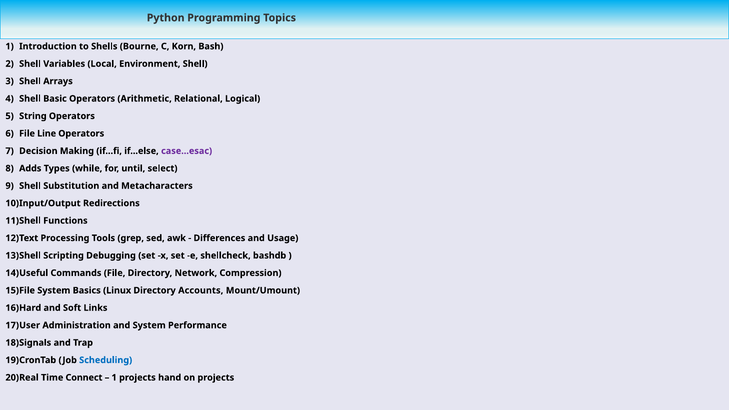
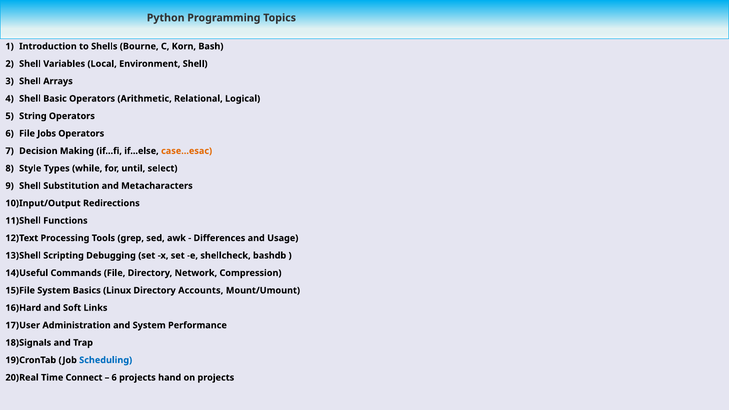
Line: Line -> Jobs
case...esac colour: purple -> orange
Adds: Adds -> Style
1 at (114, 378): 1 -> 6
